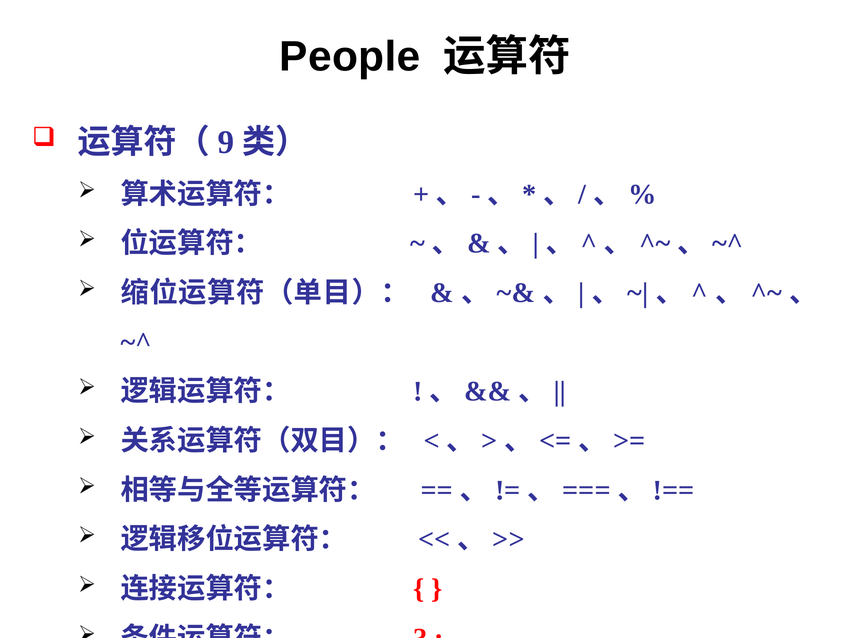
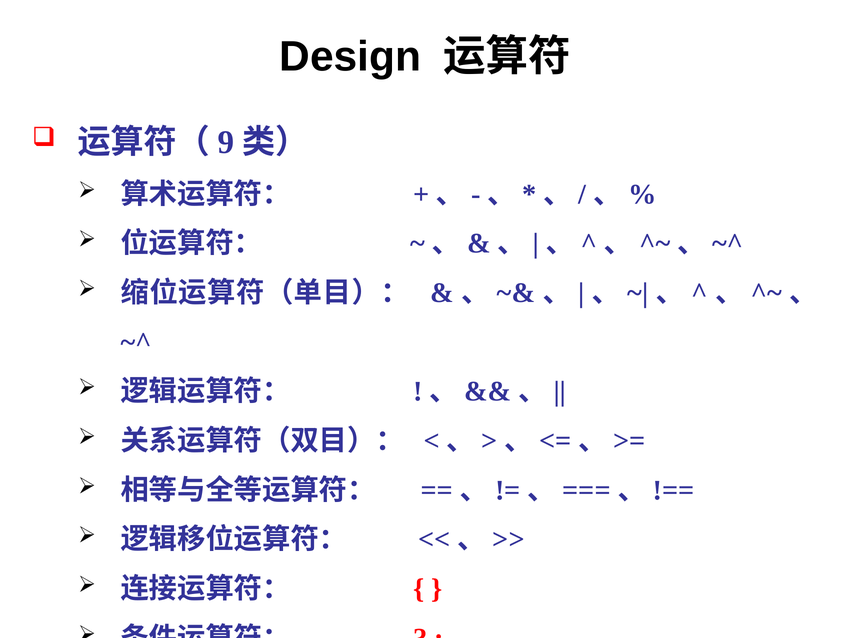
People: People -> Design
